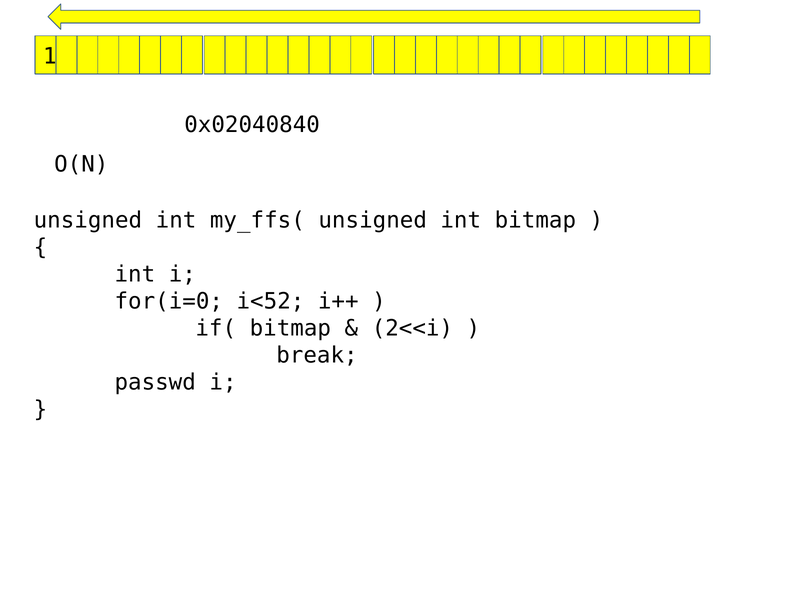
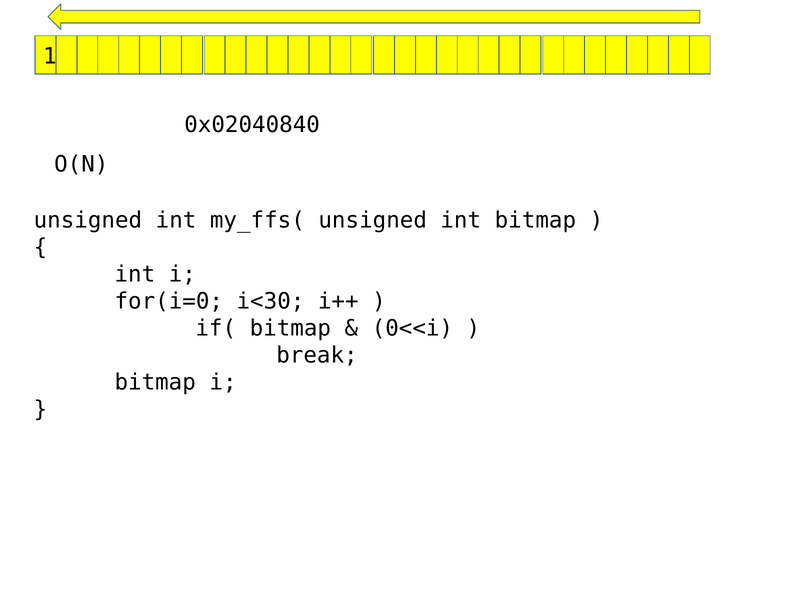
i<52: i<52 -> i<30
2<<i: 2<<i -> 0<<i
passwd at (155, 382): passwd -> bitmap
